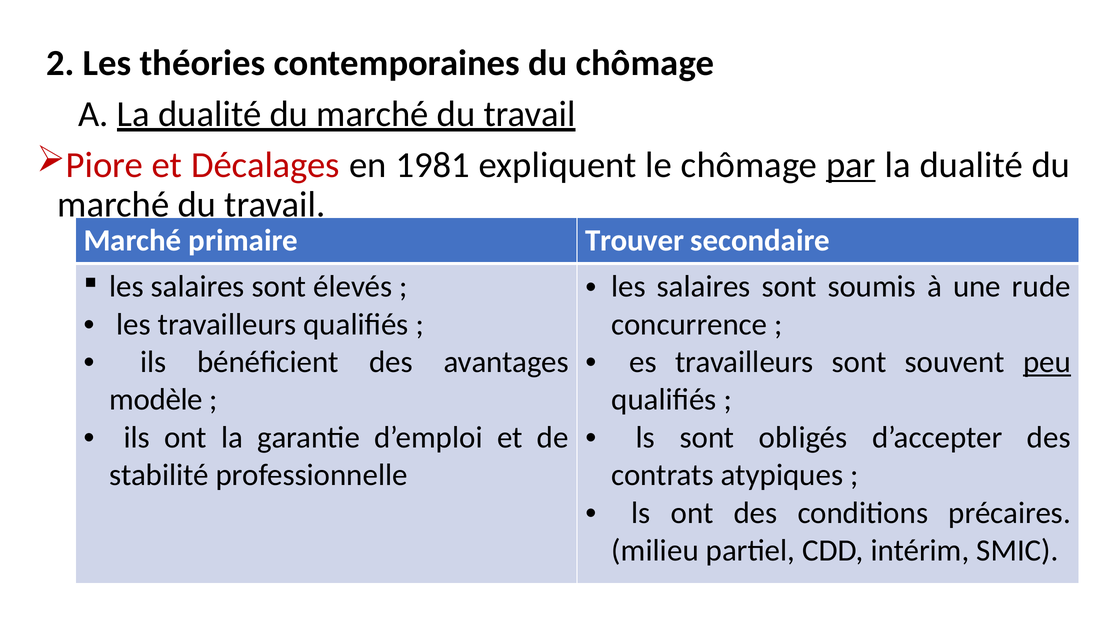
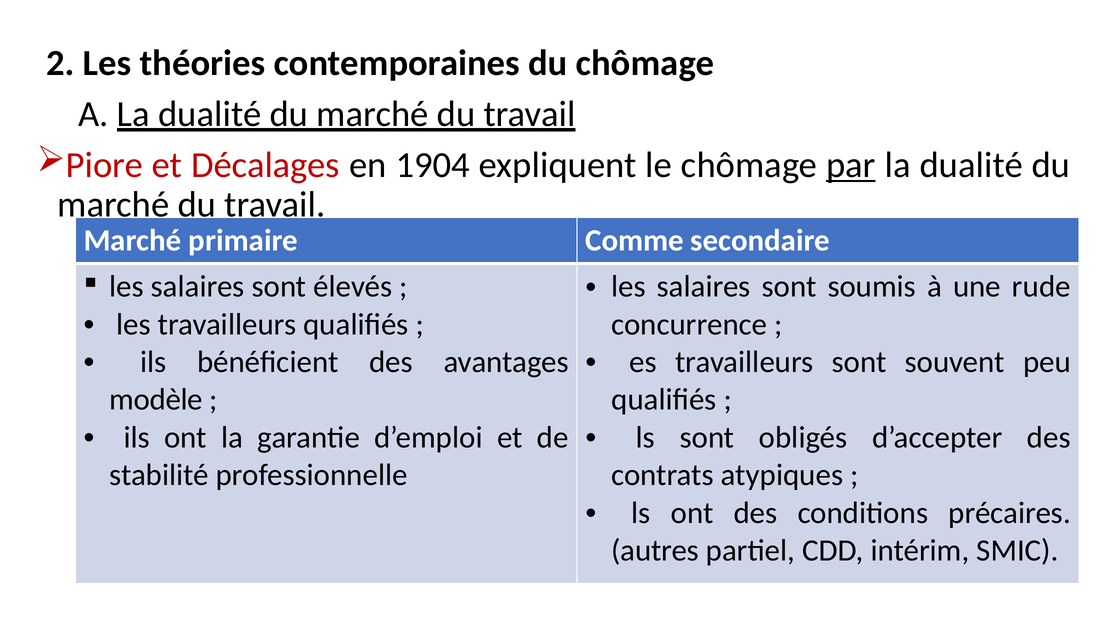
1981: 1981 -> 1904
Trouver: Trouver -> Comme
peu underline: present -> none
milieu: milieu -> autres
